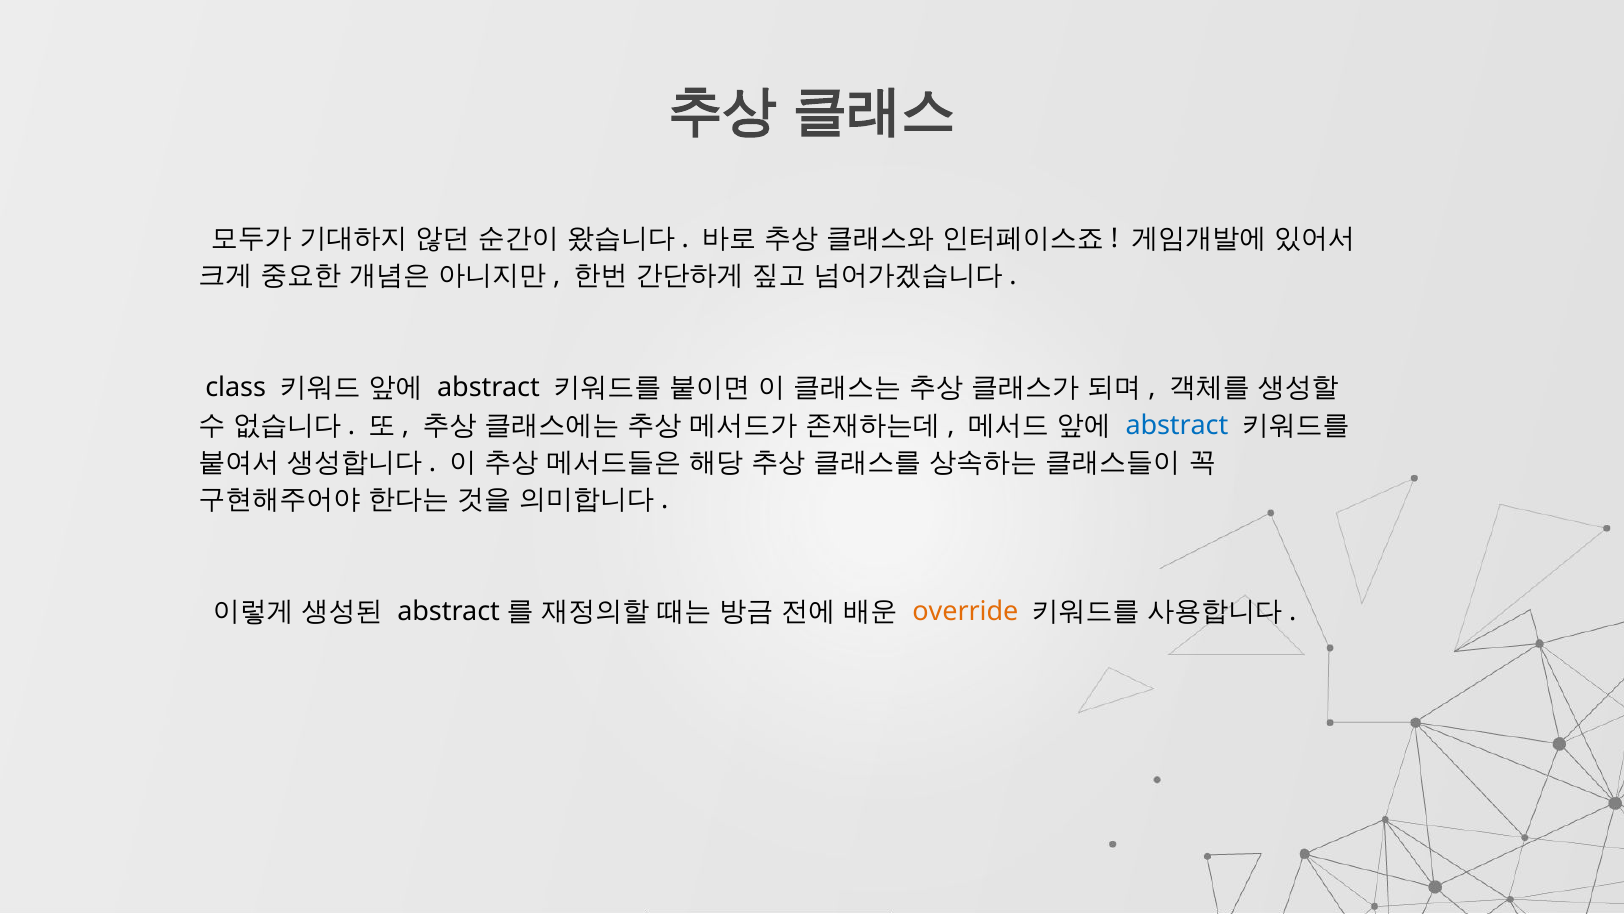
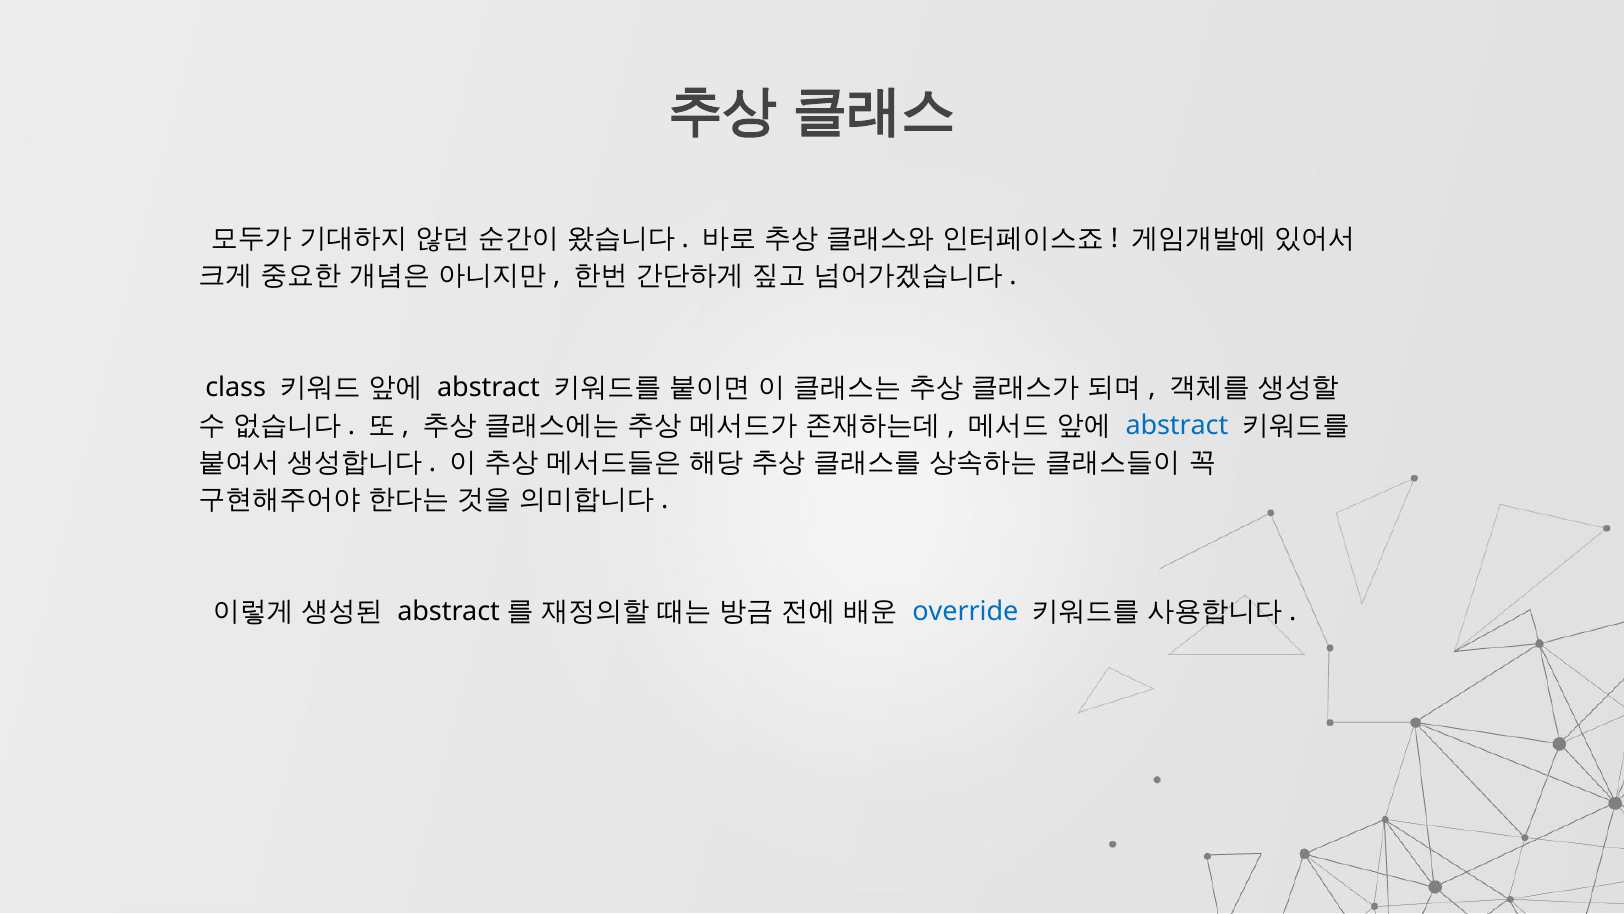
override colour: orange -> blue
